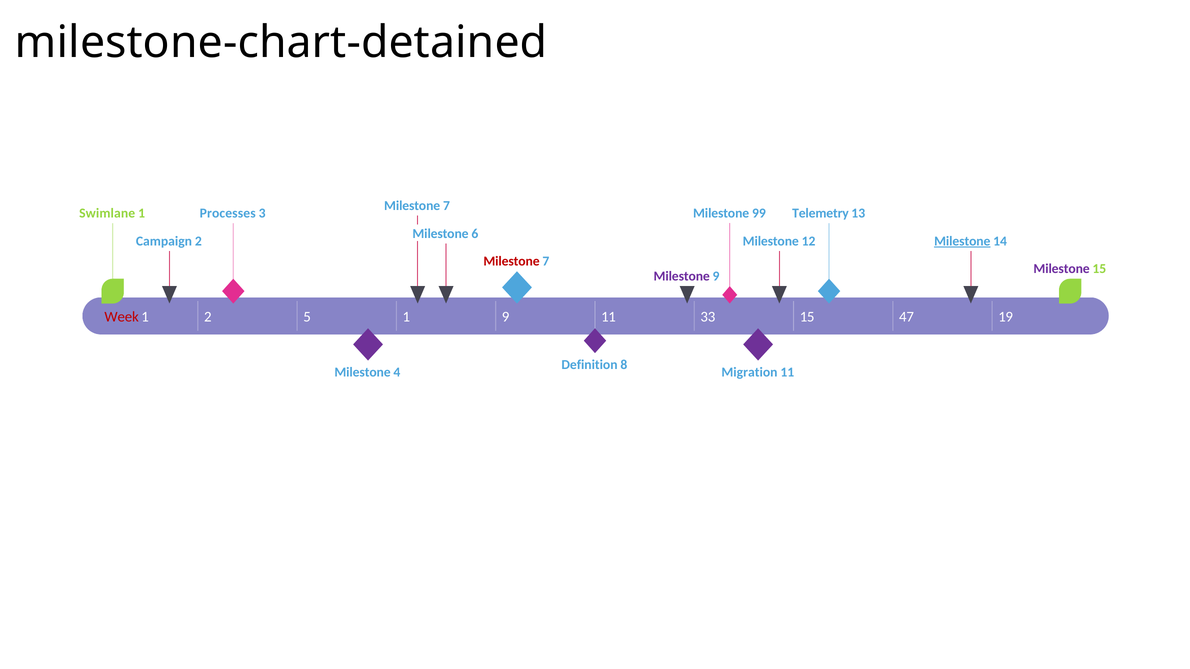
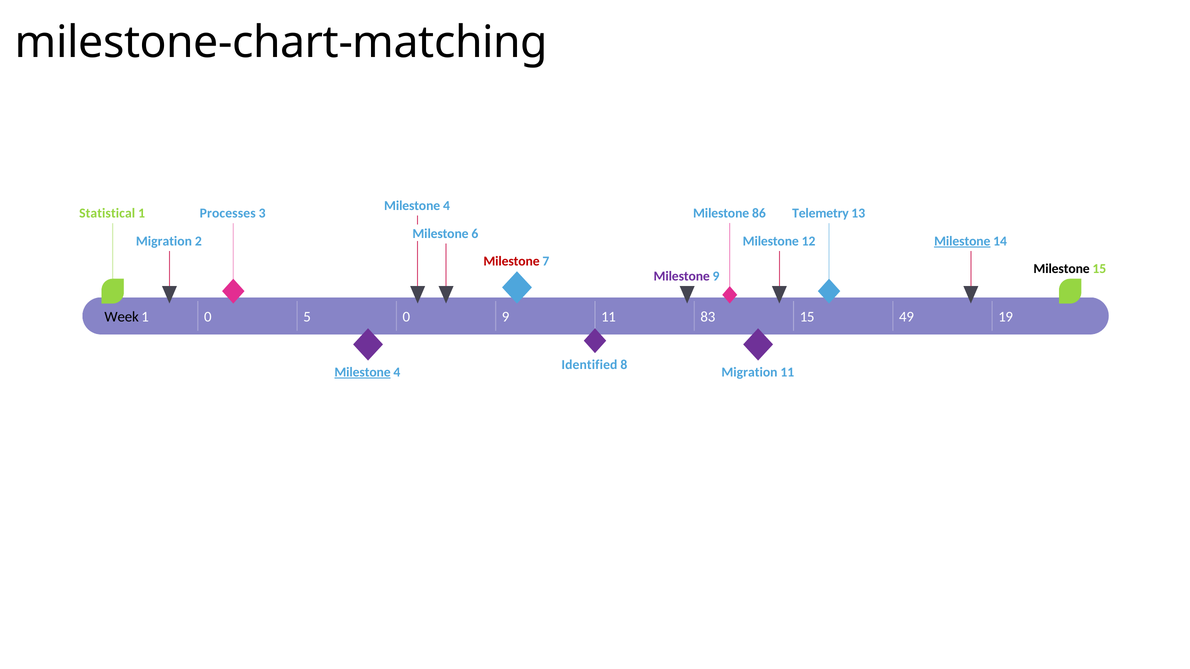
milestone-chart-detained: milestone-chart-detained -> milestone-chart-matching
7 at (447, 206): 7 -> 4
Swimlane: Swimlane -> Statistical
99: 99 -> 86
Campaign at (164, 241): Campaign -> Migration
Milestone at (1062, 269) colour: purple -> black
Week colour: red -> black
1 2: 2 -> 0
5 1: 1 -> 0
33: 33 -> 83
47: 47 -> 49
Definition: Definition -> Identified
Milestone at (363, 372) underline: none -> present
